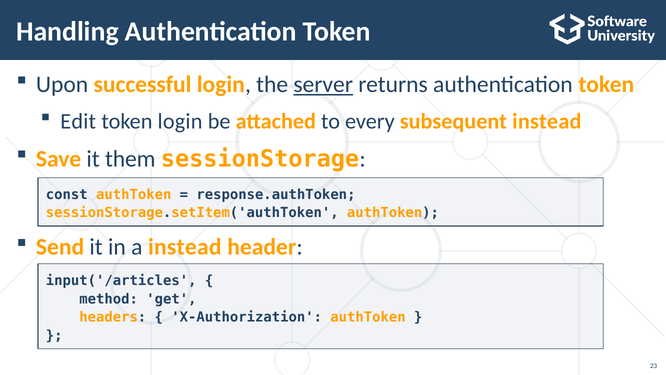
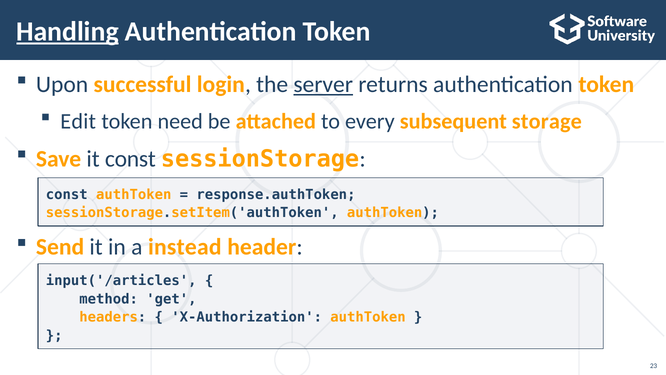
Handling underline: none -> present
token login: login -> need
subsequent instead: instead -> storage
it them: them -> const
